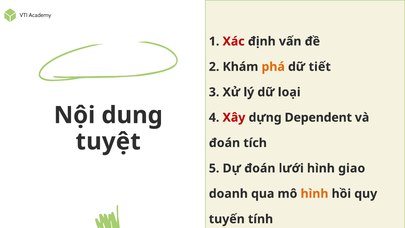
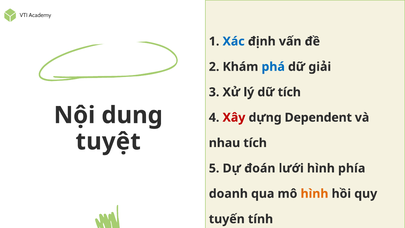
Xác colour: red -> blue
phá colour: orange -> blue
tiết: tiết -> giải
dữ loại: loại -> tích
đoán at (224, 143): đoán -> nhau
giao: giao -> phía
